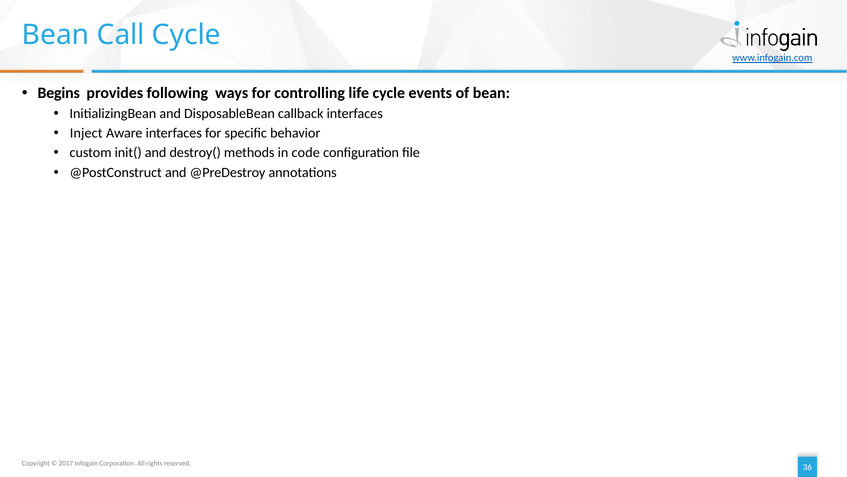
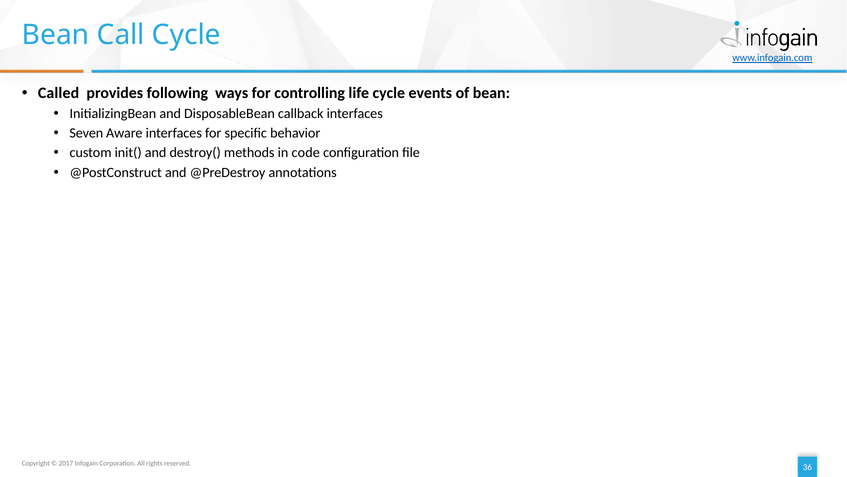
Begins: Begins -> Called
Inject: Inject -> Seven
